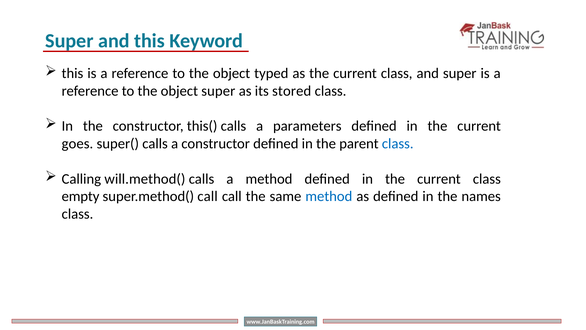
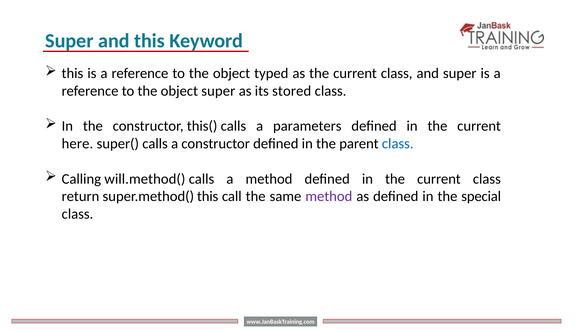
goes: goes -> here
empty: empty -> return
super.method( call: call -> this
method at (329, 196) colour: blue -> purple
names: names -> special
